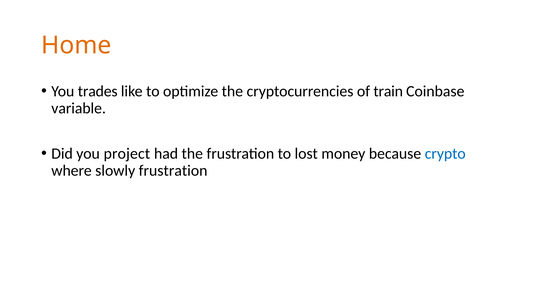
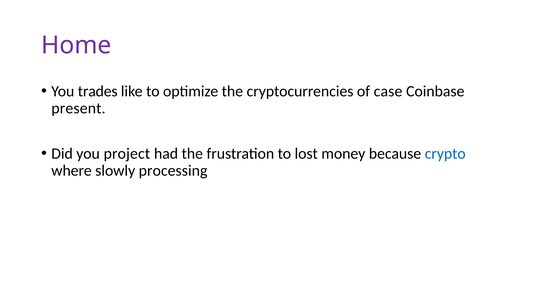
Home colour: orange -> purple
train: train -> case
variable: variable -> present
slowly frustration: frustration -> processing
